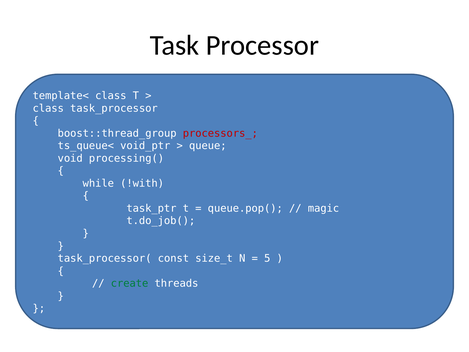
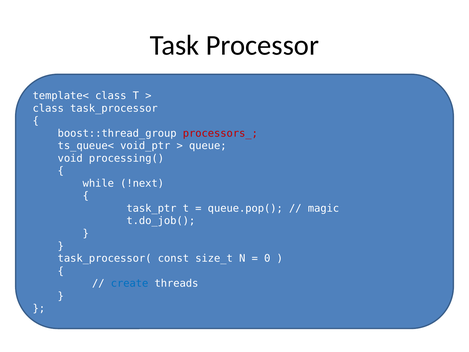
!with: !with -> !next
5: 5 -> 0
create colour: green -> blue
